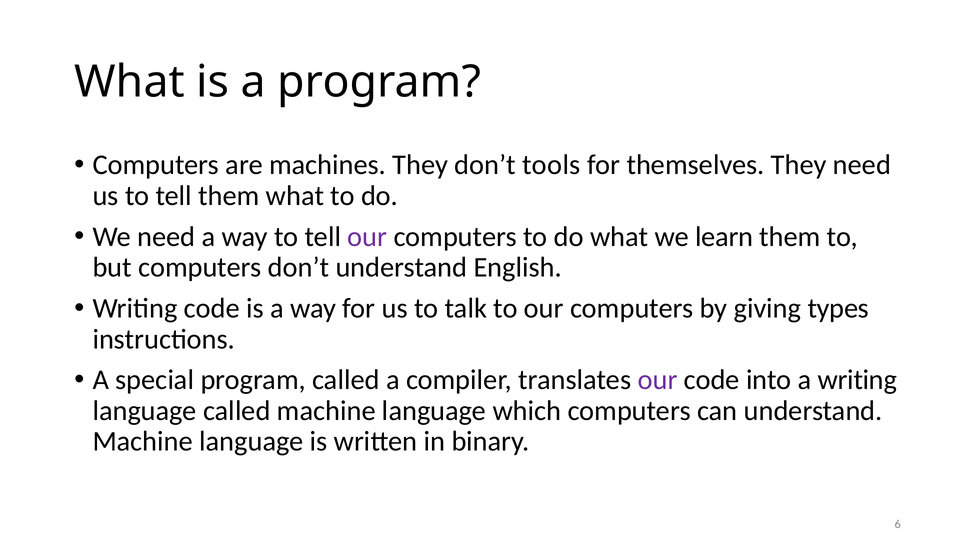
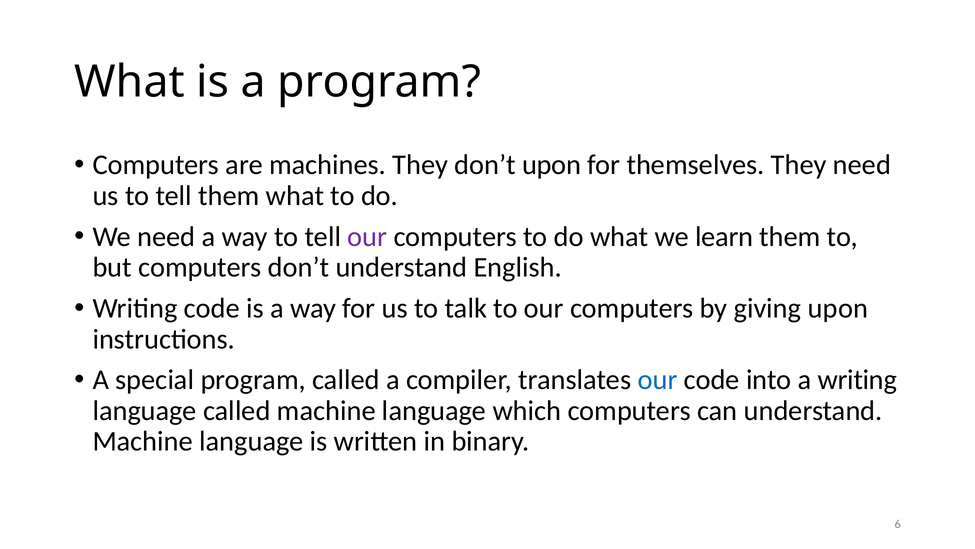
don’t tools: tools -> upon
giving types: types -> upon
our at (658, 380) colour: purple -> blue
